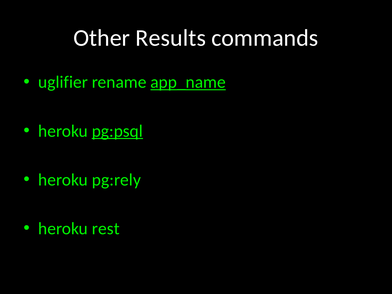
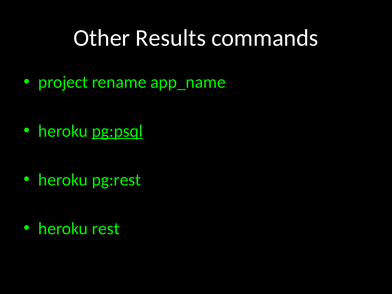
uglifier: uglifier -> project
app_name underline: present -> none
pg:rely: pg:rely -> pg:rest
